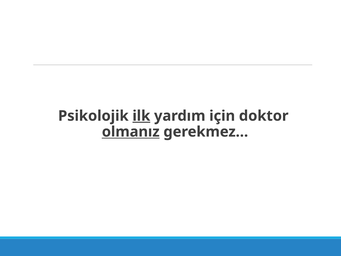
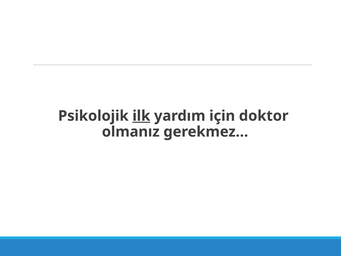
olmanız underline: present -> none
